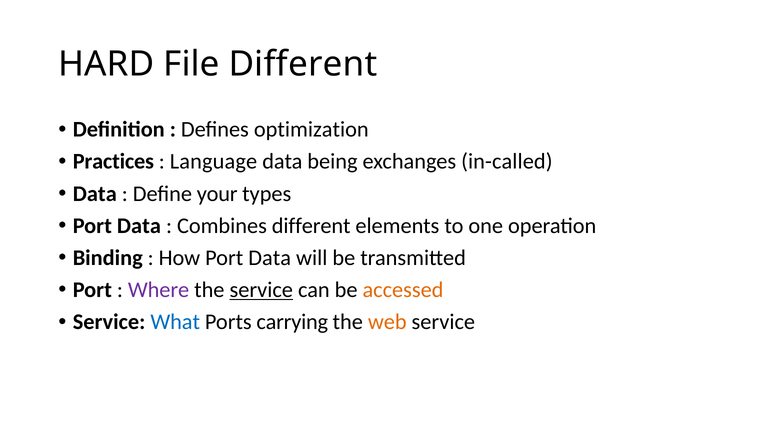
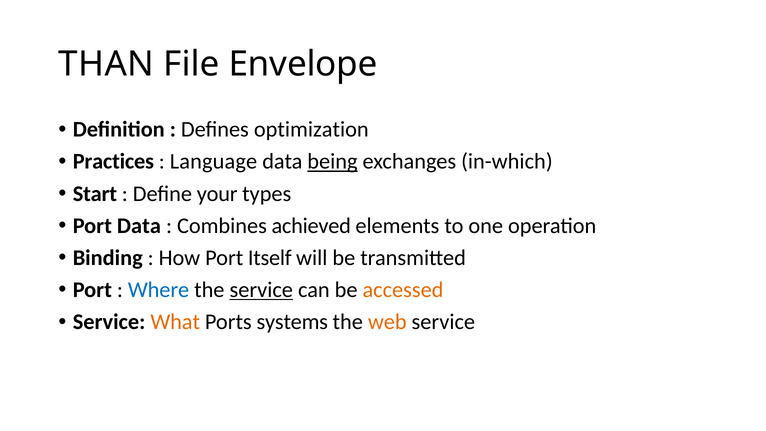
HARD: HARD -> THAN
File Different: Different -> Envelope
being underline: none -> present
in-called: in-called -> in-which
Data at (95, 194): Data -> Start
Combines different: different -> achieved
How Port Data: Data -> Itself
Where colour: purple -> blue
What colour: blue -> orange
carrying: carrying -> systems
